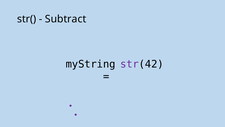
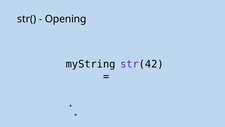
Subtract: Subtract -> Opening
